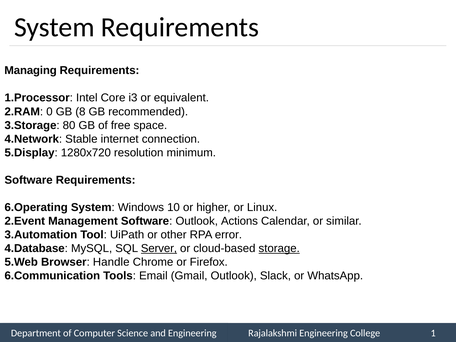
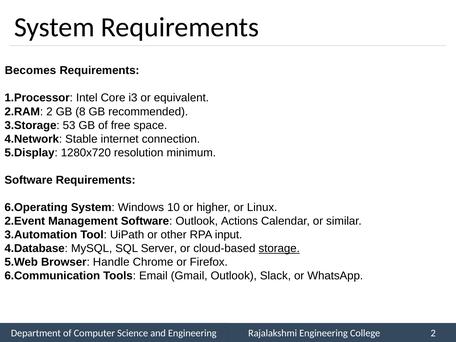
Managing: Managing -> Becomes
0 at (49, 112): 0 -> 2
80: 80 -> 53
error: error -> input
Server underline: present -> none
1 at (433, 333): 1 -> 2
